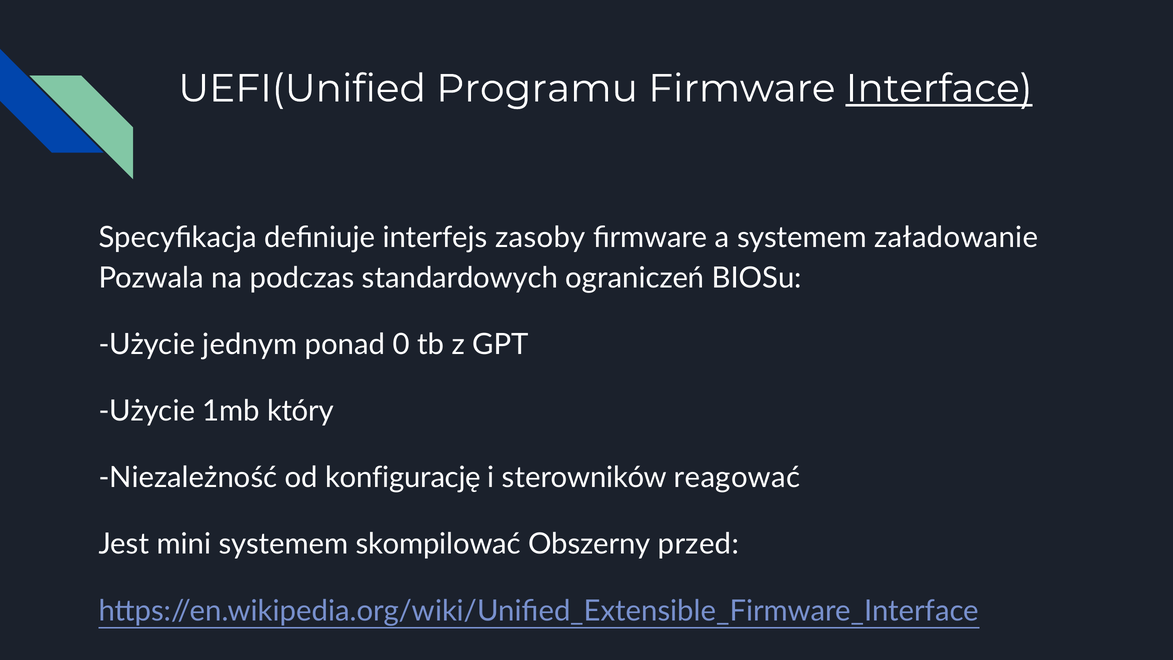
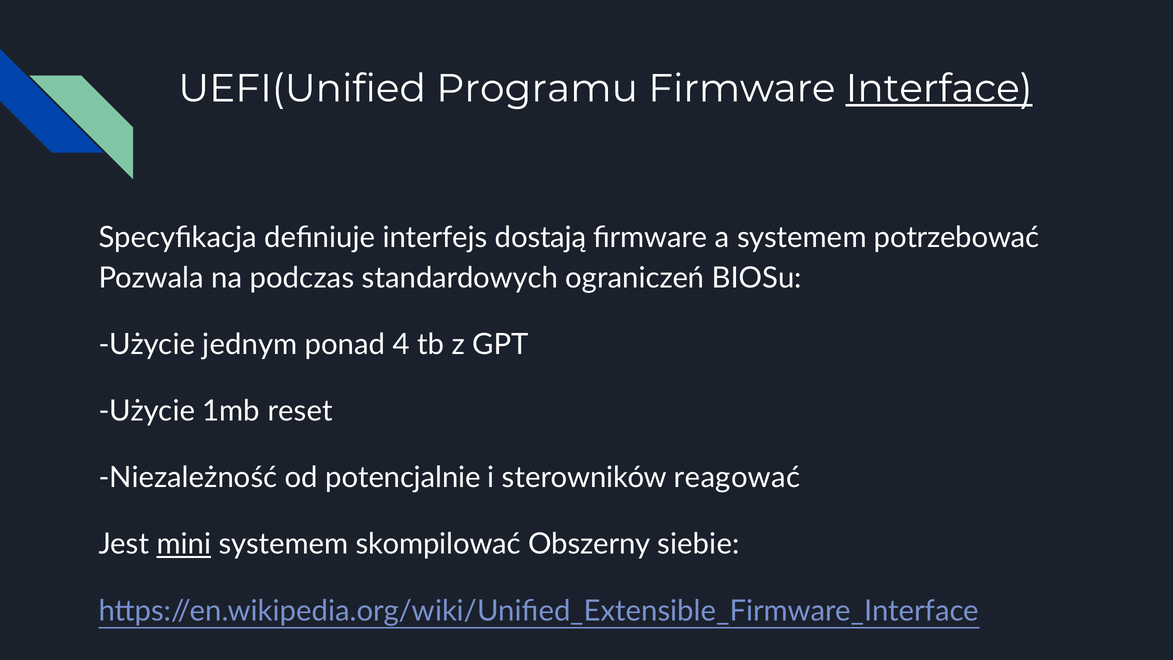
zasoby: zasoby -> dostają
załadowanie: załadowanie -> potrzebować
0: 0 -> 4
który: który -> reset
konfigurację: konfigurację -> potencjalnie
mini underline: none -> present
przed: przed -> siebie
